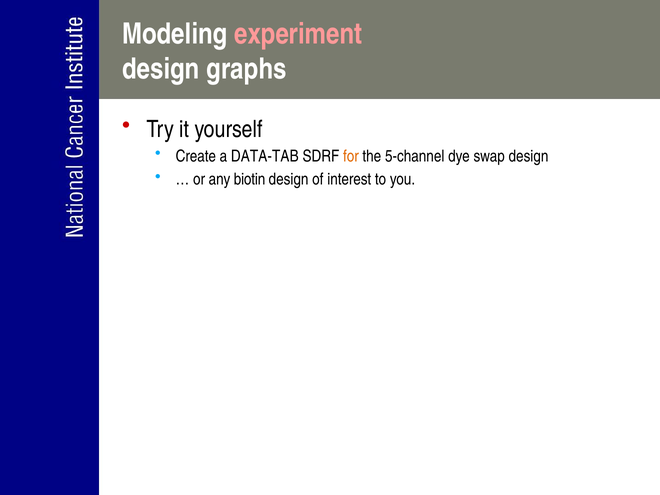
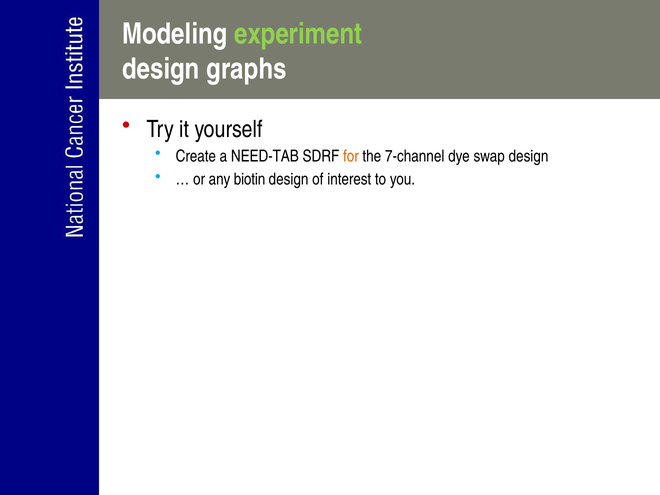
experiment colour: pink -> light green
DATA-TAB: DATA-TAB -> NEED-TAB
5-channel: 5-channel -> 7-channel
